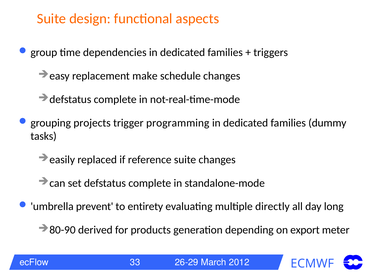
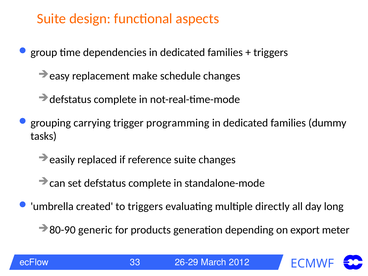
projects: projects -> carrying
prevent: prevent -> created
to entirety: entirety -> triggers
derived: derived -> generic
